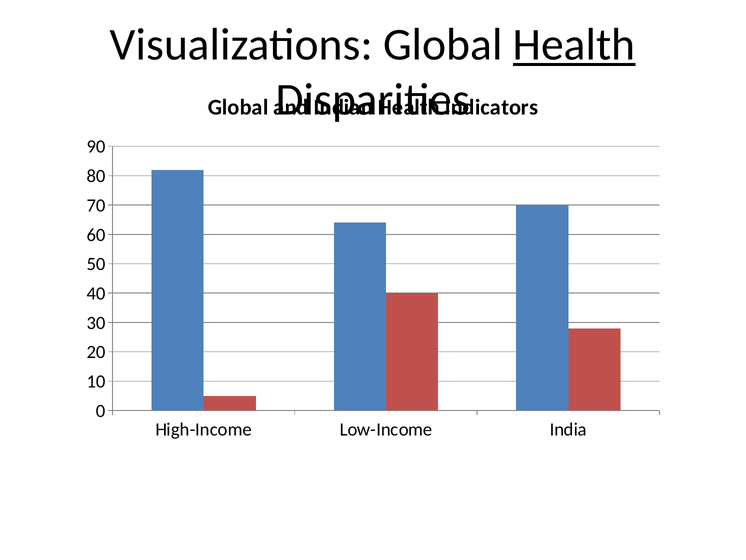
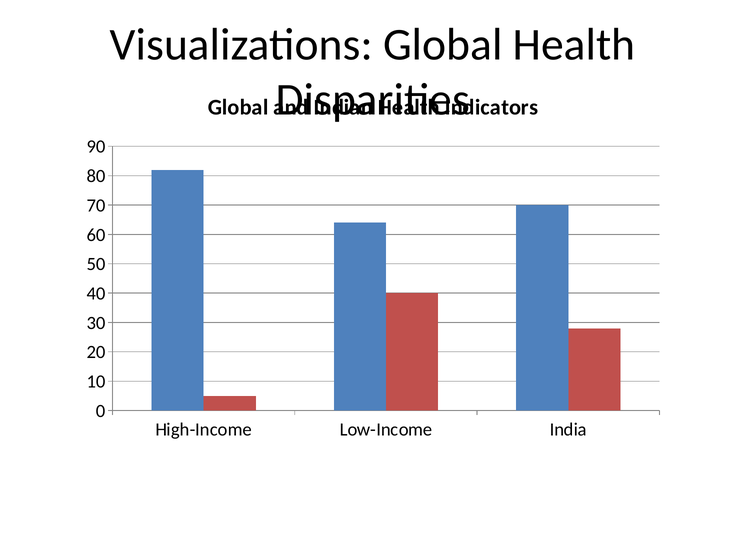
Health at (574, 45) underline: present -> none
